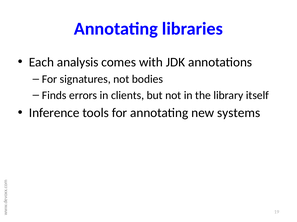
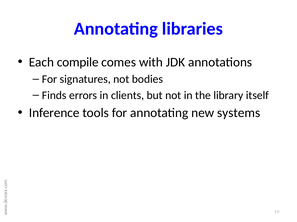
analysis: analysis -> compile
